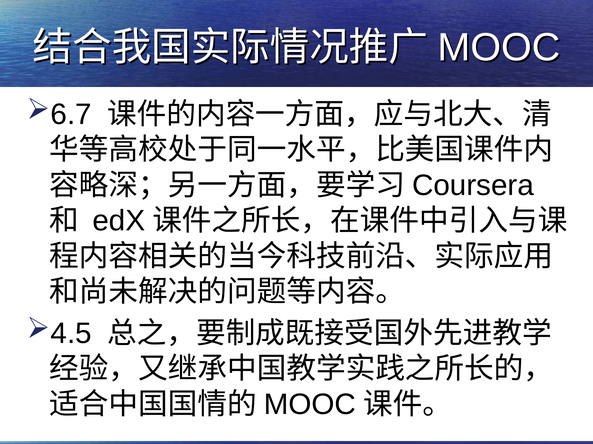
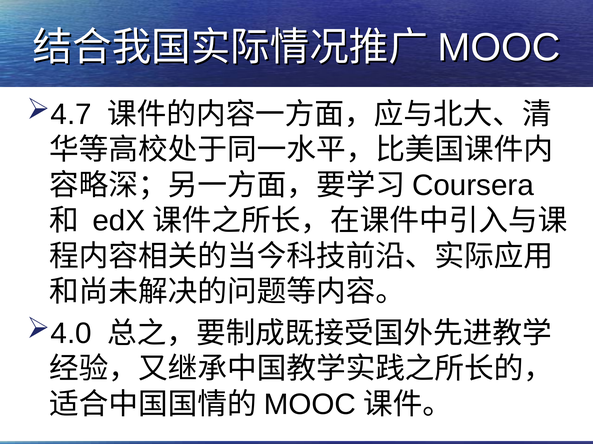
6.7: 6.7 -> 4.7
4.5: 4.5 -> 4.0
